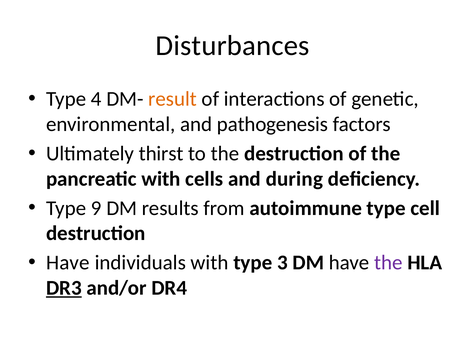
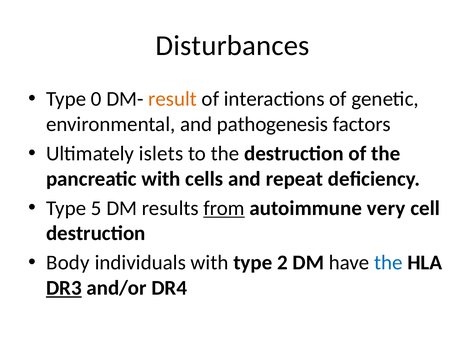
4: 4 -> 0
thirst: thirst -> islets
during: during -> repeat
9: 9 -> 5
from underline: none -> present
autoimmune type: type -> very
Have at (68, 263): Have -> Body
3: 3 -> 2
the at (388, 263) colour: purple -> blue
